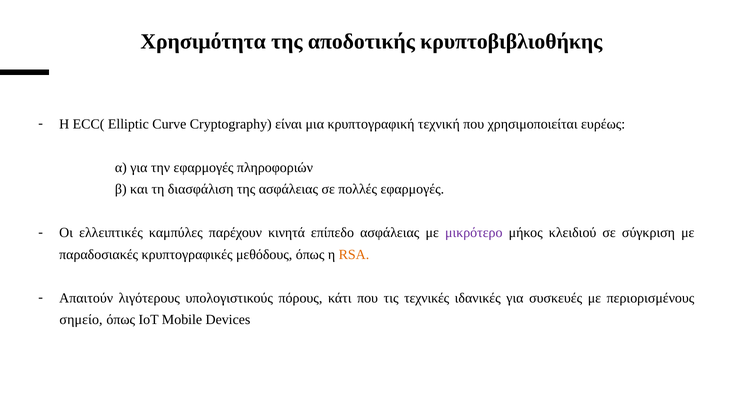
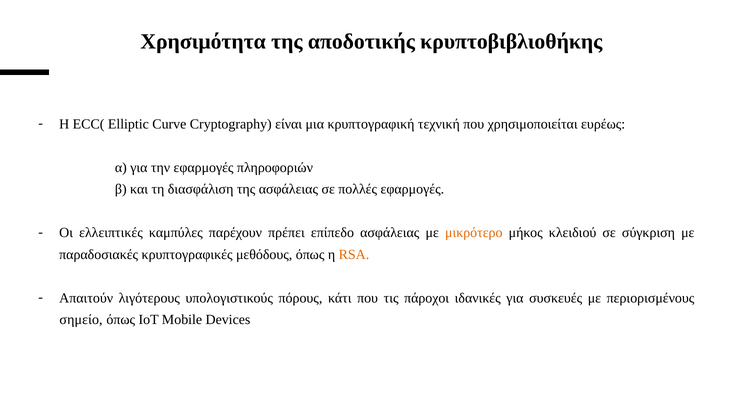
κινητά: κινητά -> πρέπει
μικρότερο colour: purple -> orange
τεχνικές: τεχνικές -> πάροχοι
